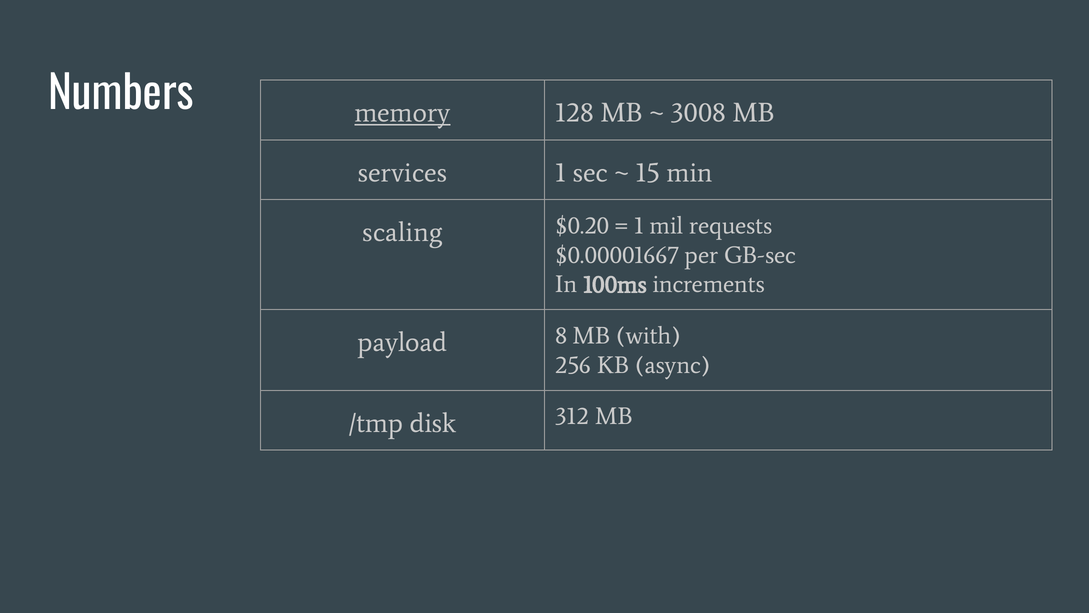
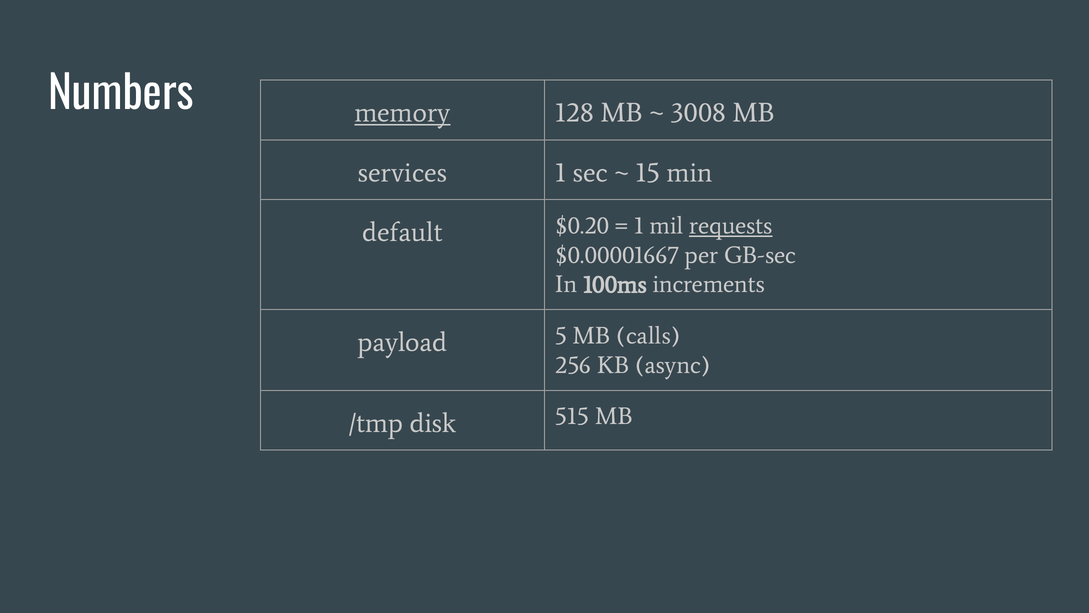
scaling: scaling -> default
requests underline: none -> present
8: 8 -> 5
with: with -> calls
312: 312 -> 515
